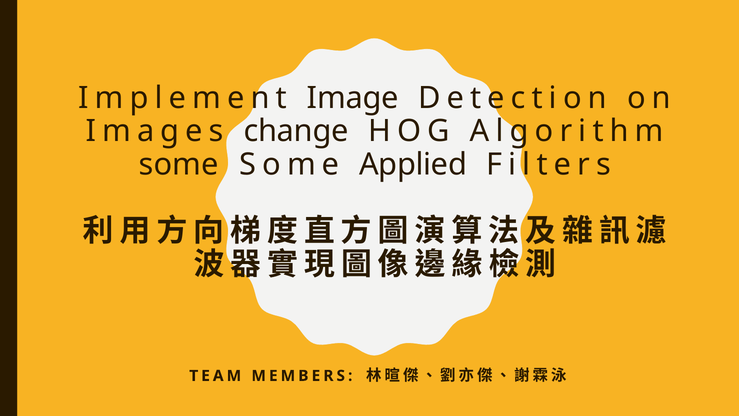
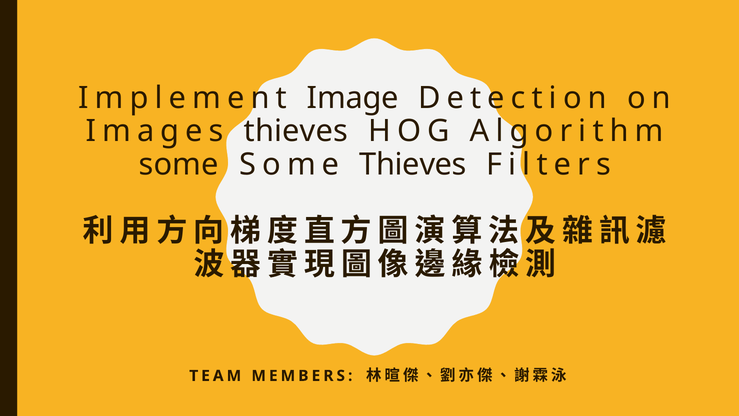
Images change: change -> thieves
Some Applied: Applied -> Thieves
